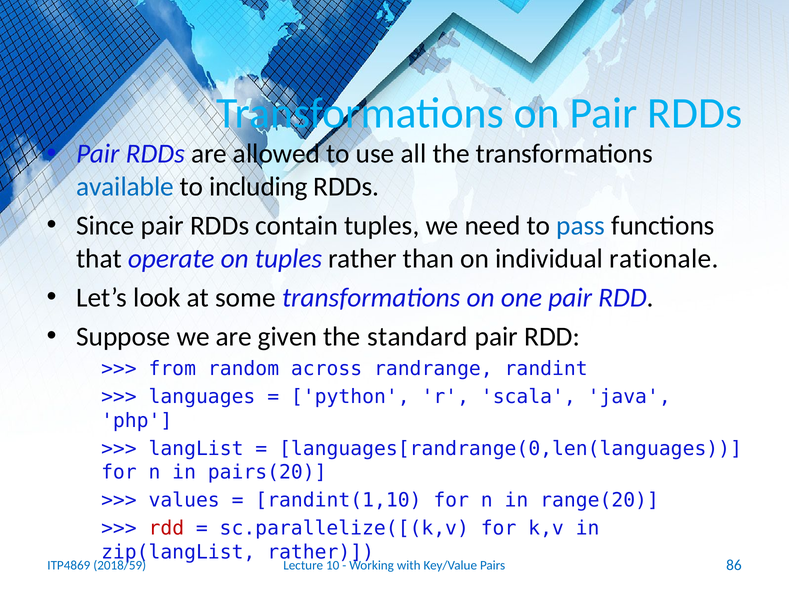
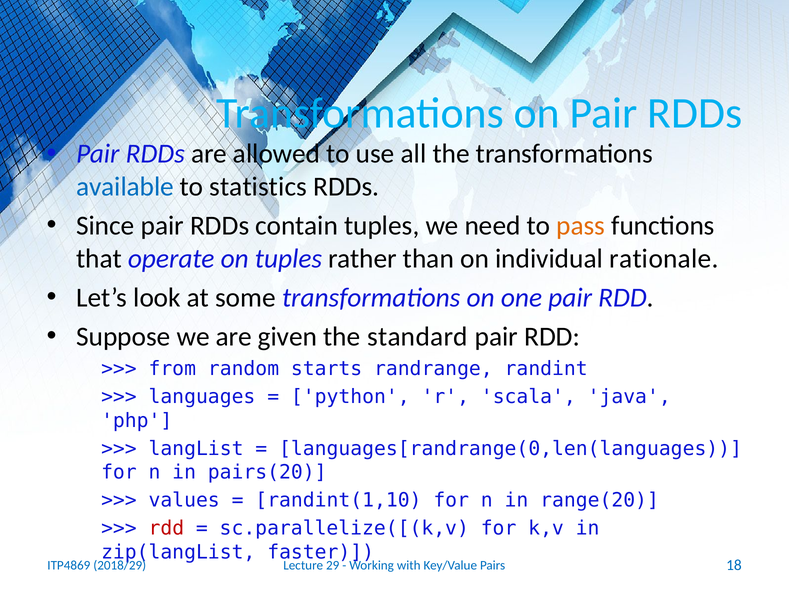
including: including -> statistics
pass colour: blue -> orange
across: across -> starts
zip(langList rather: rather -> faster
10: 10 -> 29
86: 86 -> 18
2018/59: 2018/59 -> 2018/29
